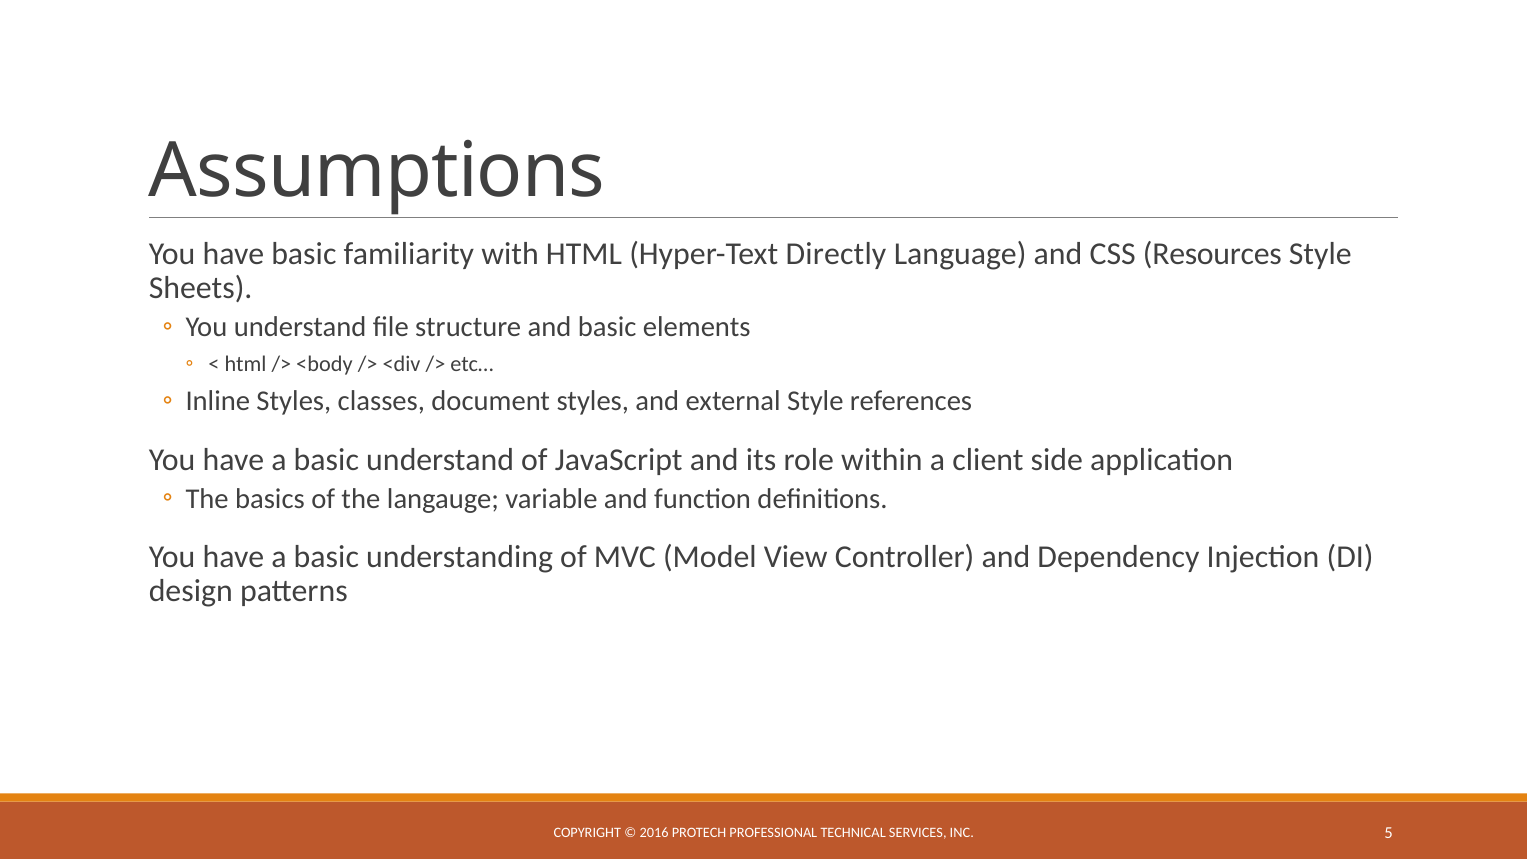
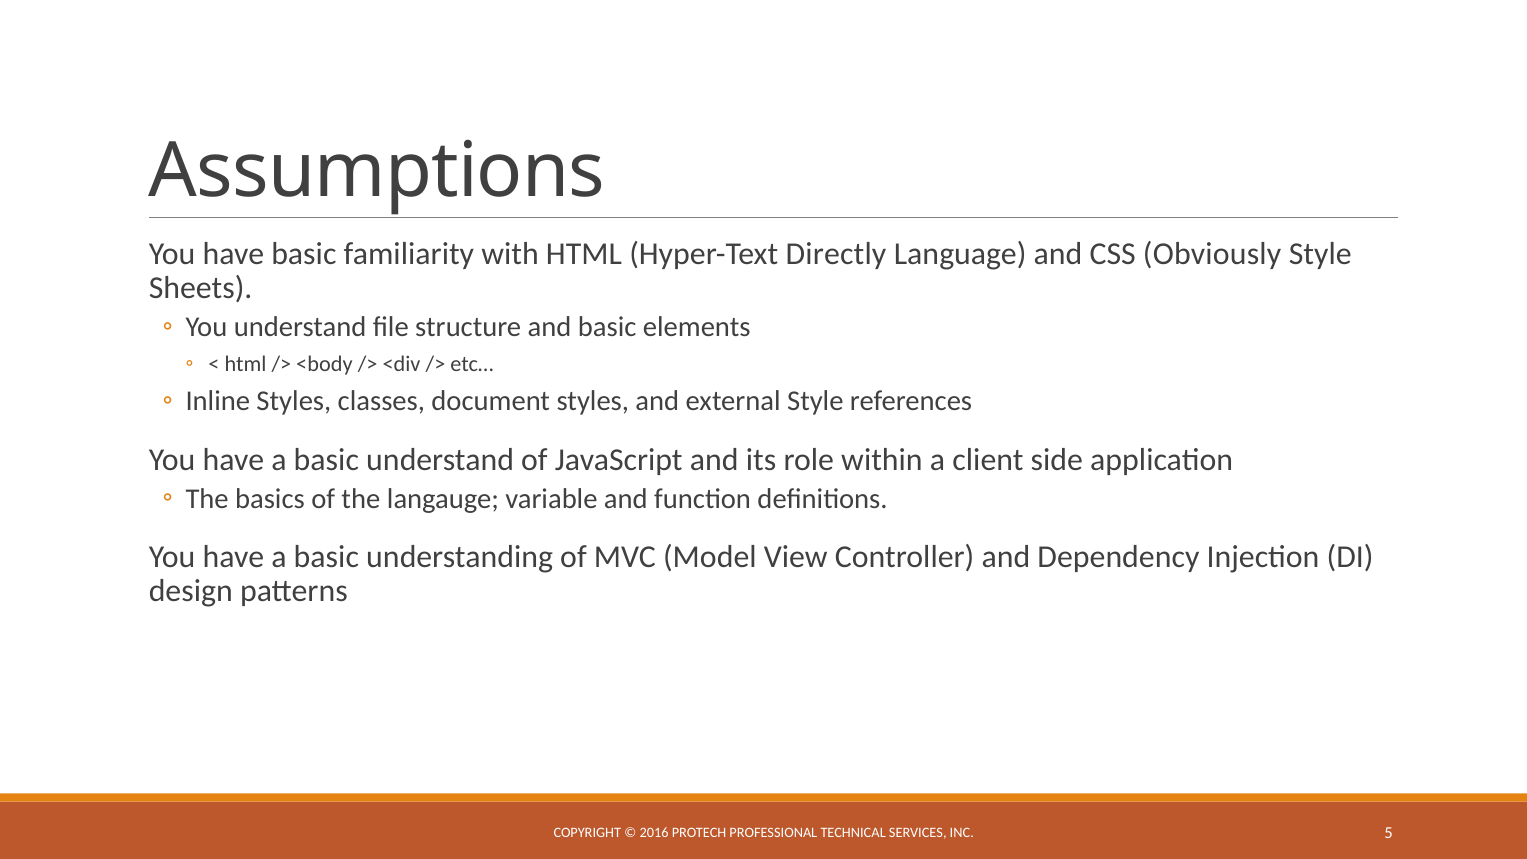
Resources: Resources -> Obviously
